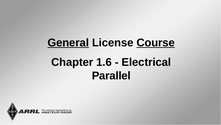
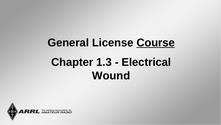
General underline: present -> none
1.6: 1.6 -> 1.3
Parallel: Parallel -> Wound
